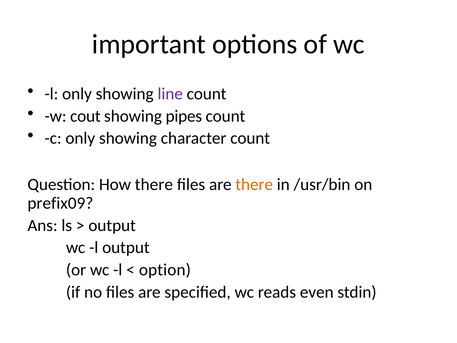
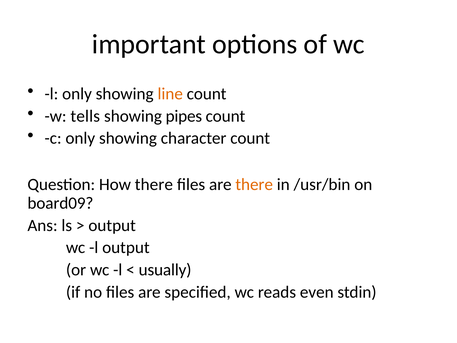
line colour: purple -> orange
cout: cout -> tells
prefix09: prefix09 -> board09
option: option -> usually
